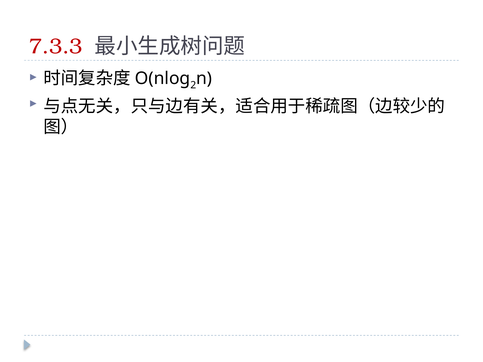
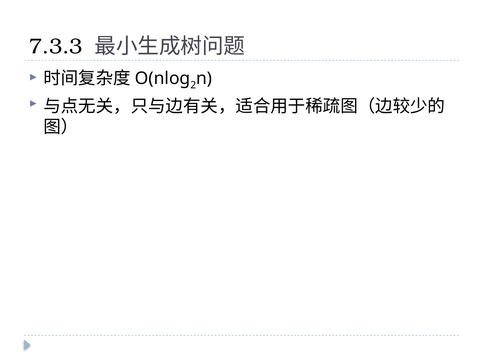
7.3.3 colour: red -> black
